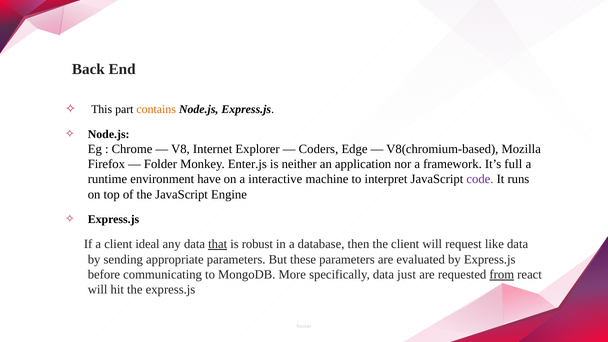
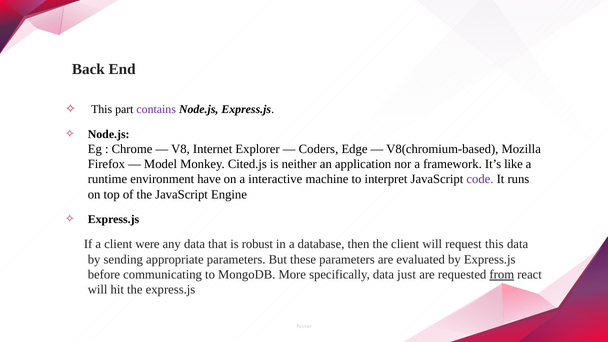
contains colour: orange -> purple
Folder: Folder -> Model
Enter.js: Enter.js -> Cited.js
full: full -> like
ideal: ideal -> were
that underline: present -> none
request like: like -> this
